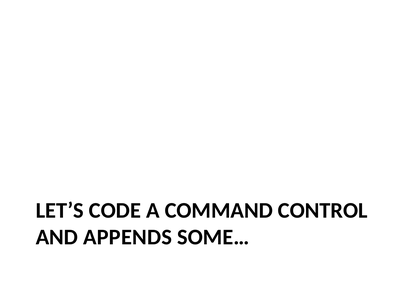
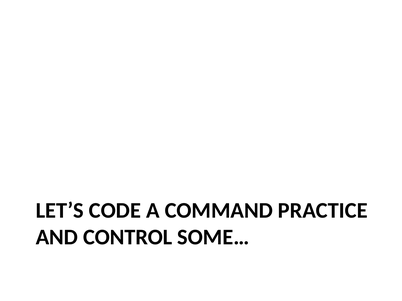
CONTROL: CONTROL -> PRACTICE
APPENDS: APPENDS -> CONTROL
